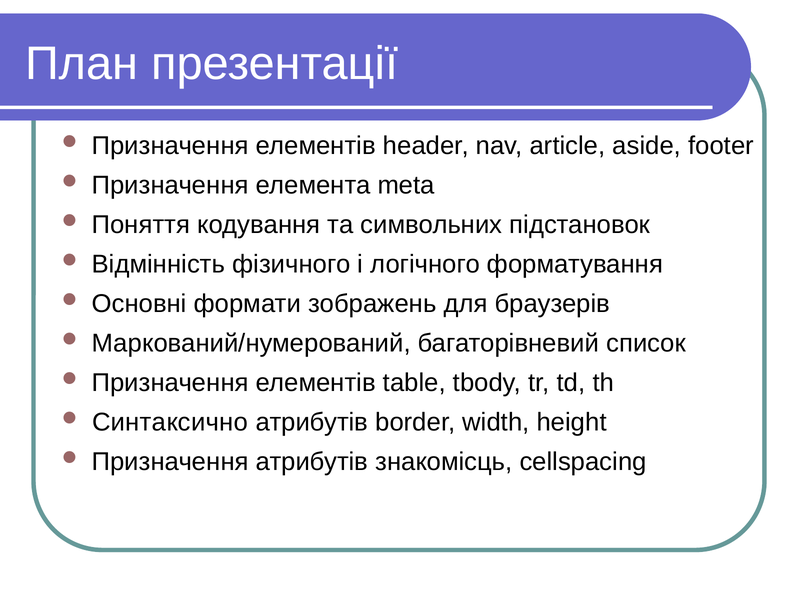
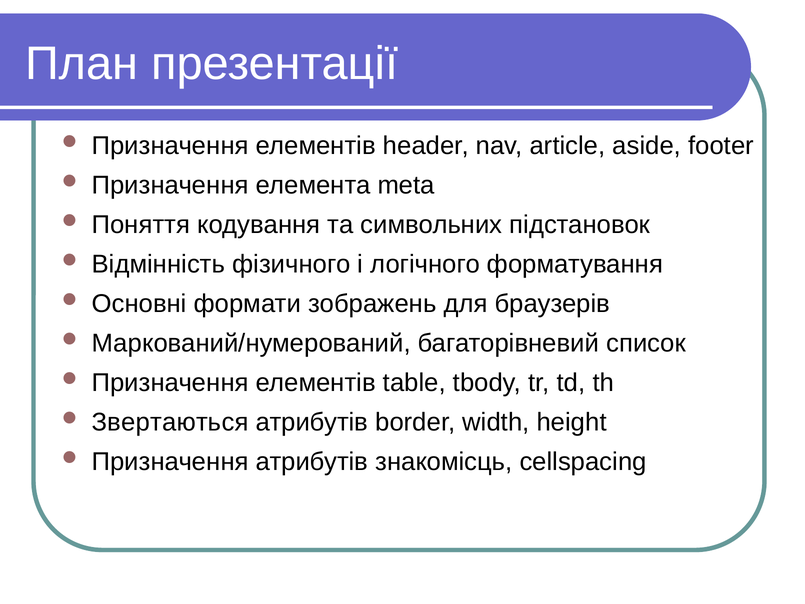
Синтаксично: Синтаксично -> Звертаються
